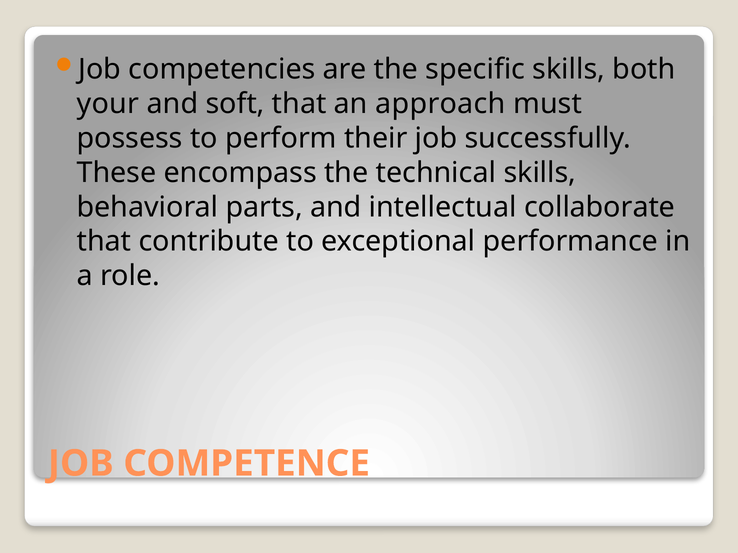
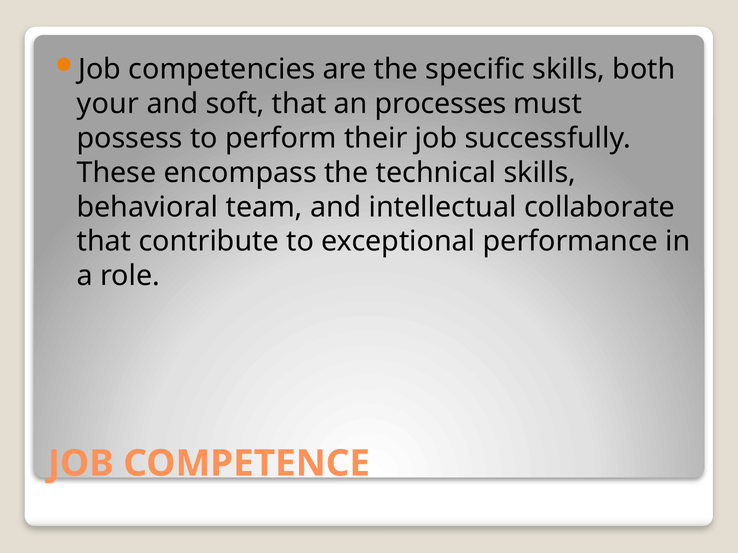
approach: approach -> processes
parts: parts -> team
